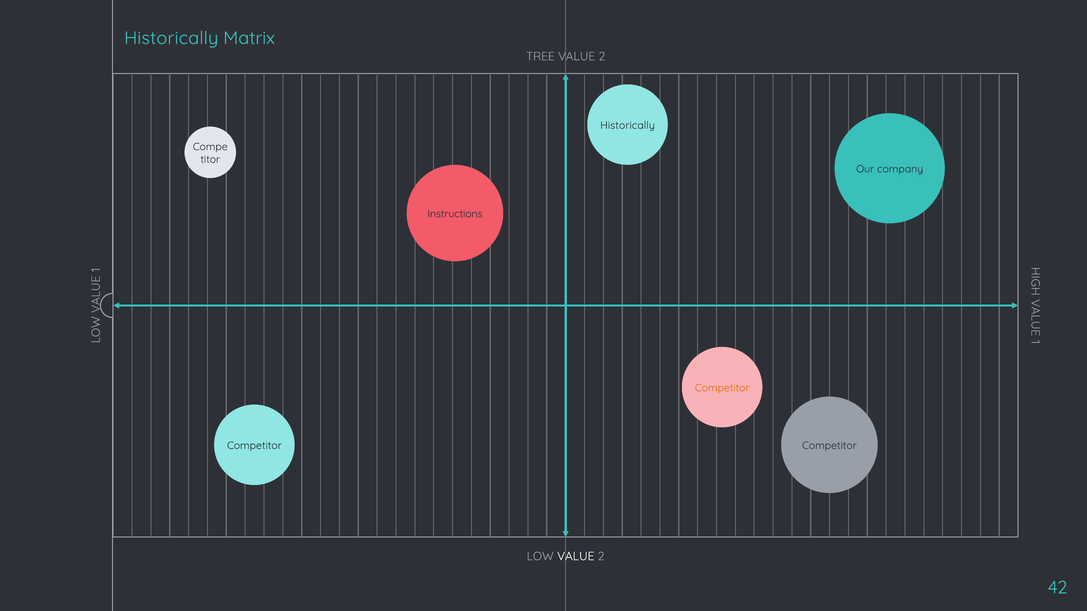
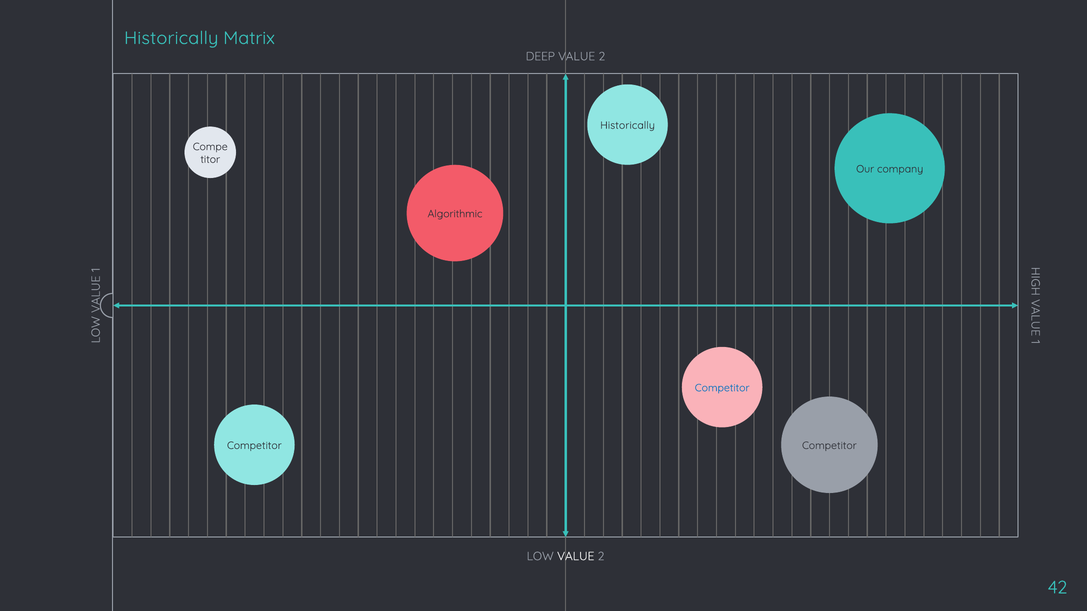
TREE: TREE -> DEEP
Instructions: Instructions -> Algorithmic
Competitor at (722, 388) colour: orange -> blue
